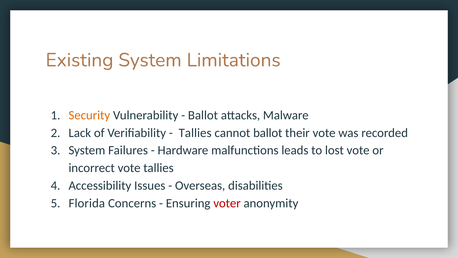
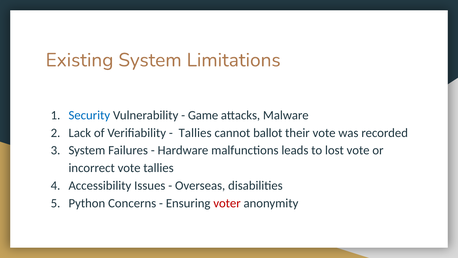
Security colour: orange -> blue
Ballot at (203, 115): Ballot -> Game
Florida: Florida -> Python
